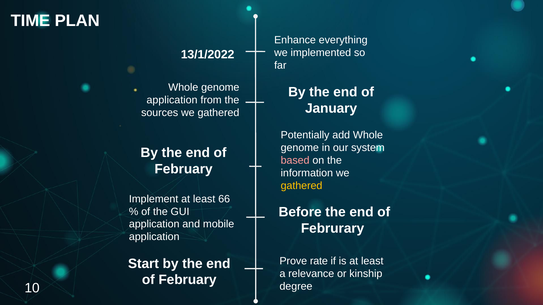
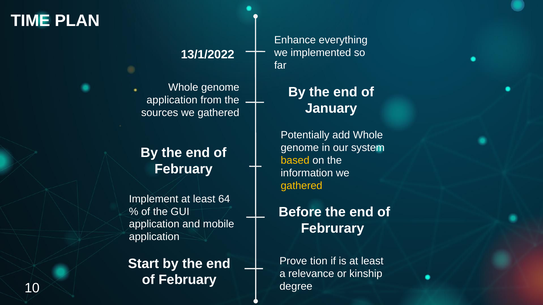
based colour: pink -> yellow
66: 66 -> 64
rate: rate -> tion
